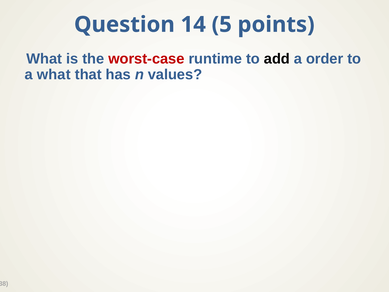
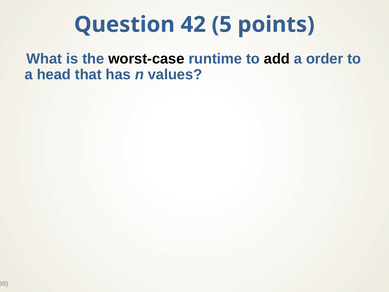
14: 14 -> 42
worst-case colour: red -> black
a what: what -> head
